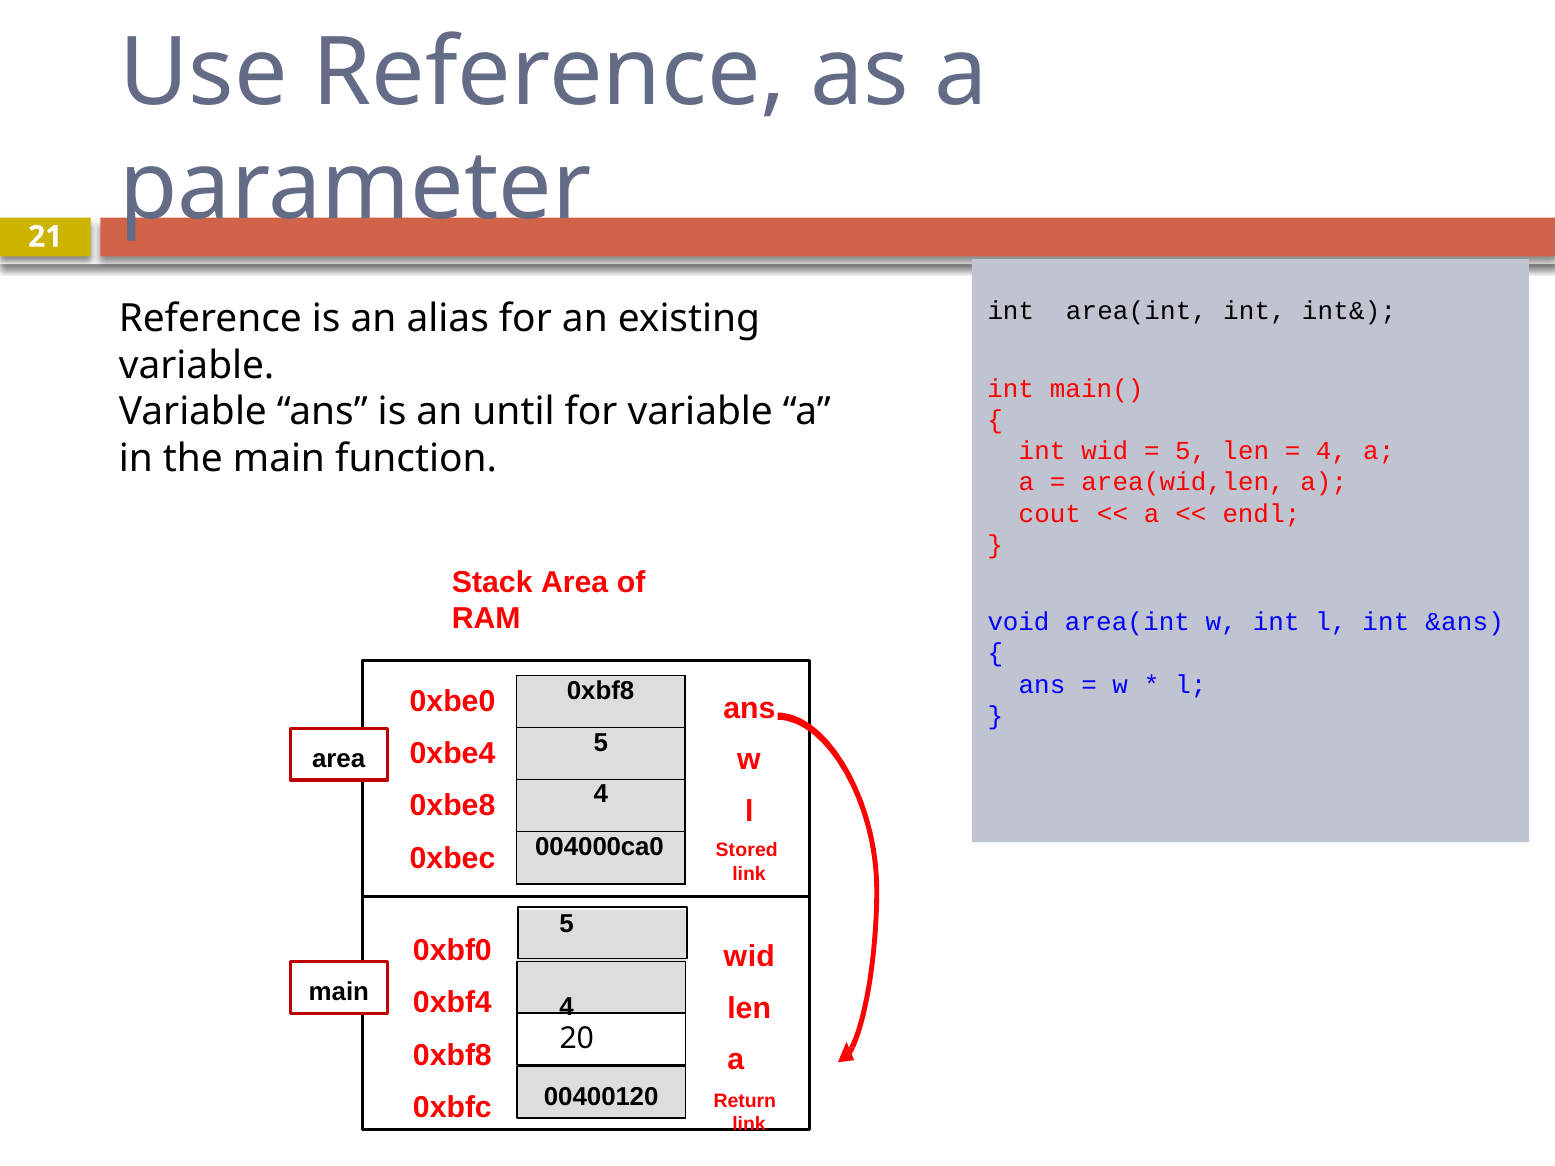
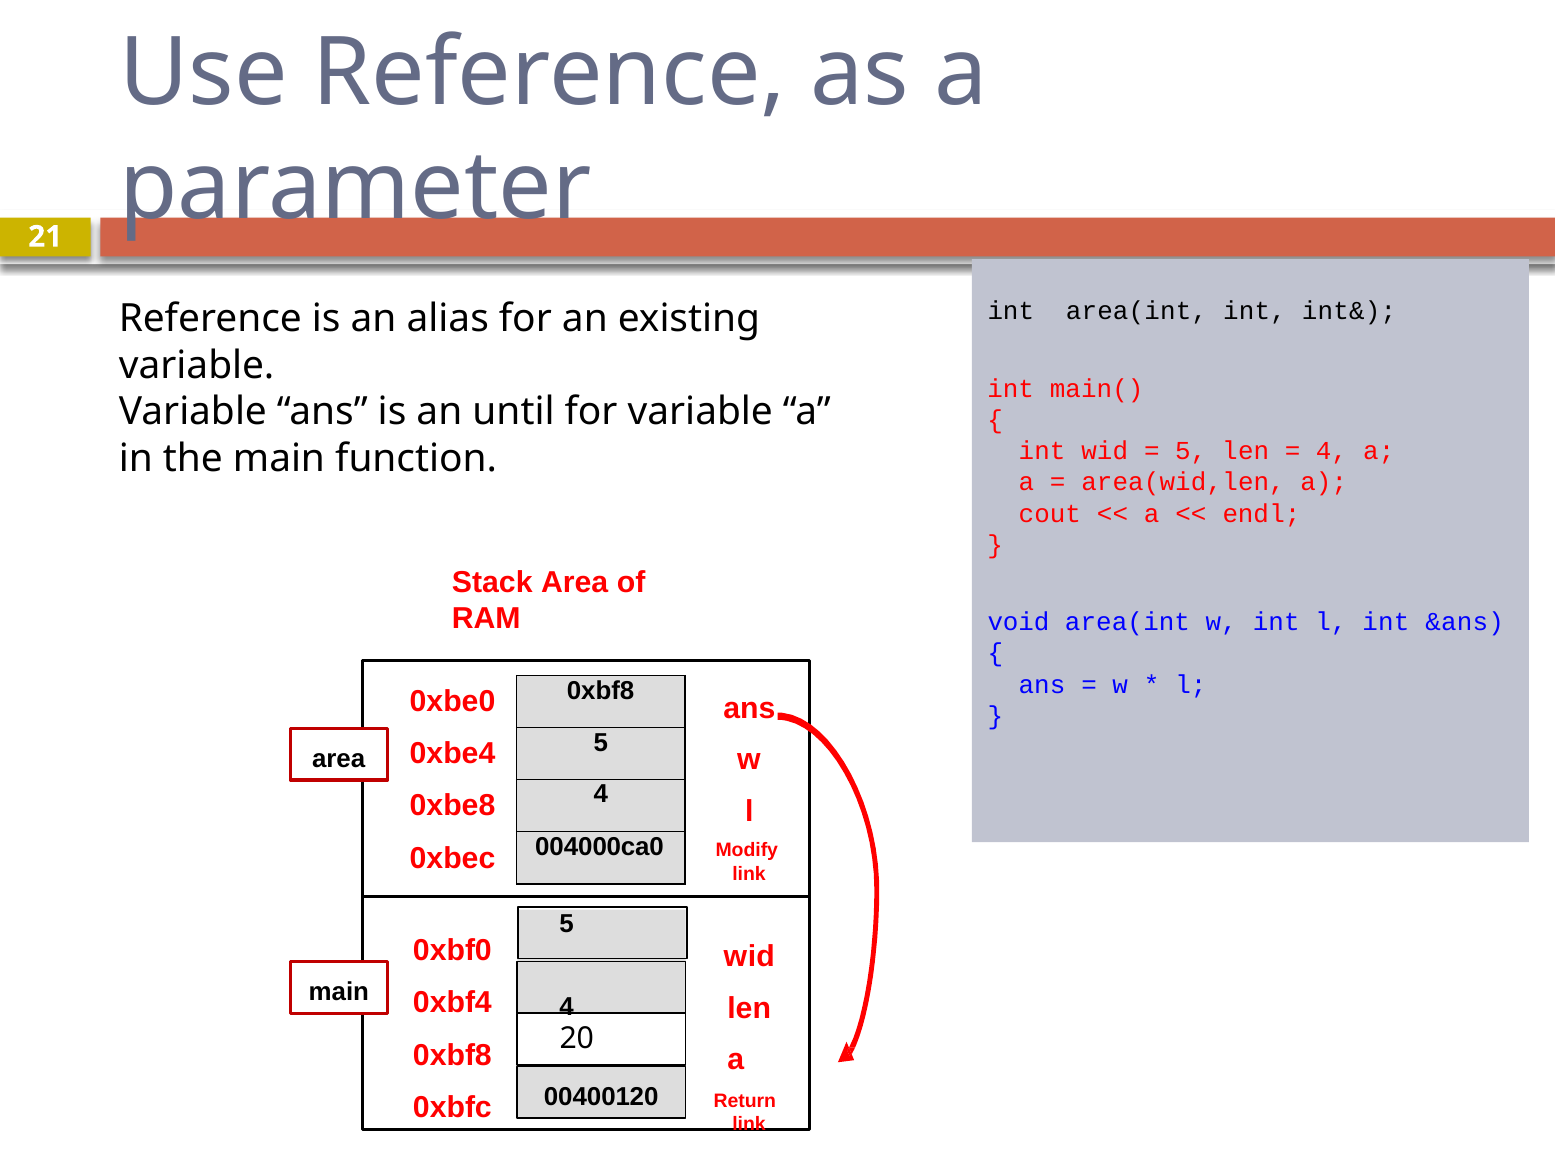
Stored: Stored -> Modify
